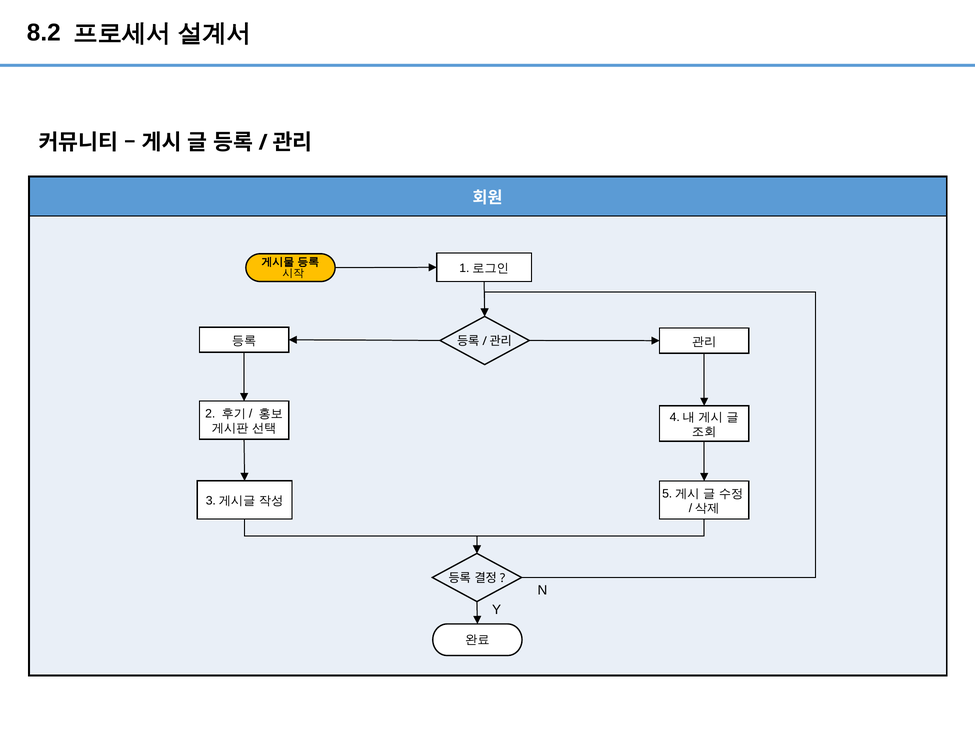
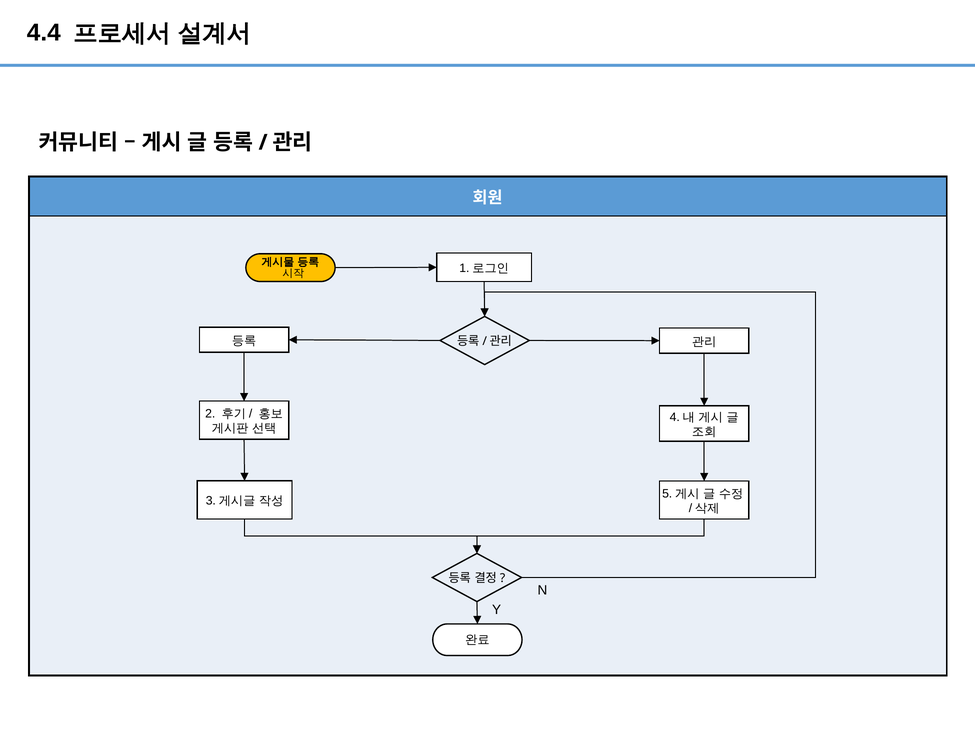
8.2: 8.2 -> 4.4
